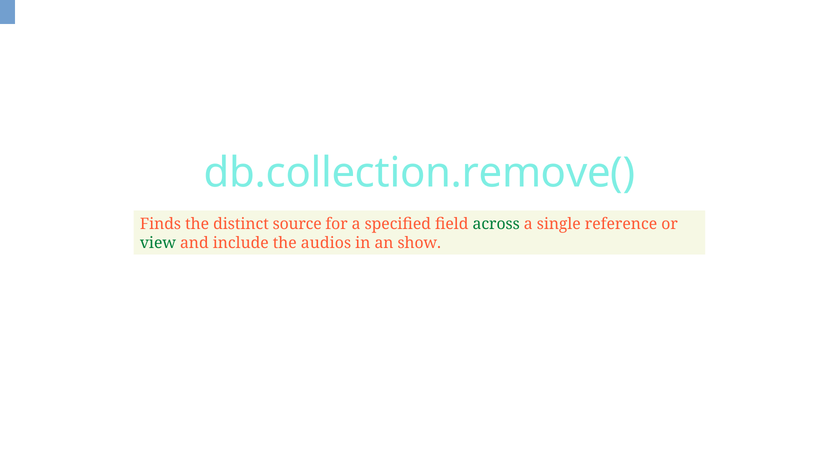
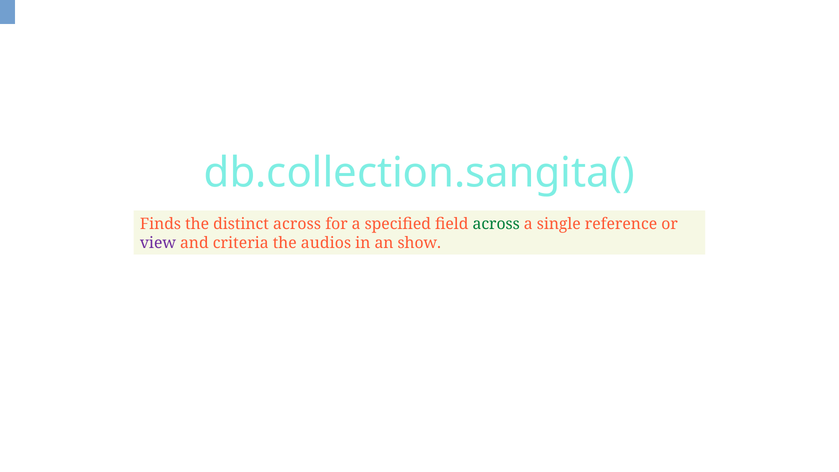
db.collection.remove(: db.collection.remove( -> db.collection.sangita(
distinct source: source -> across
view colour: green -> purple
include: include -> criteria
